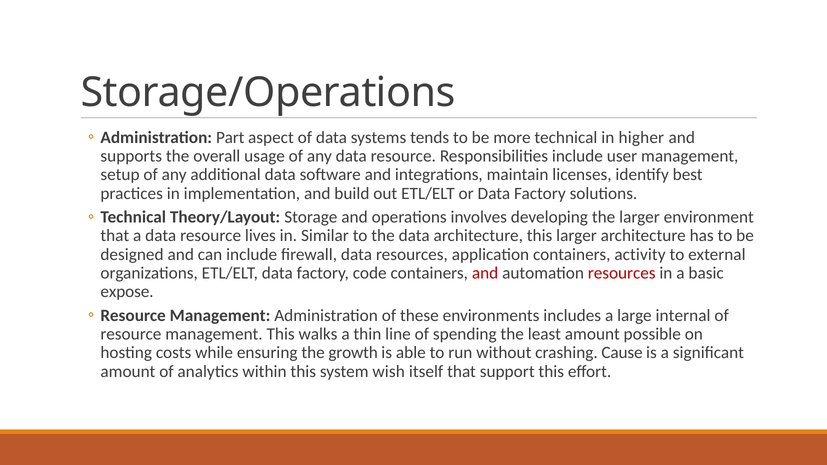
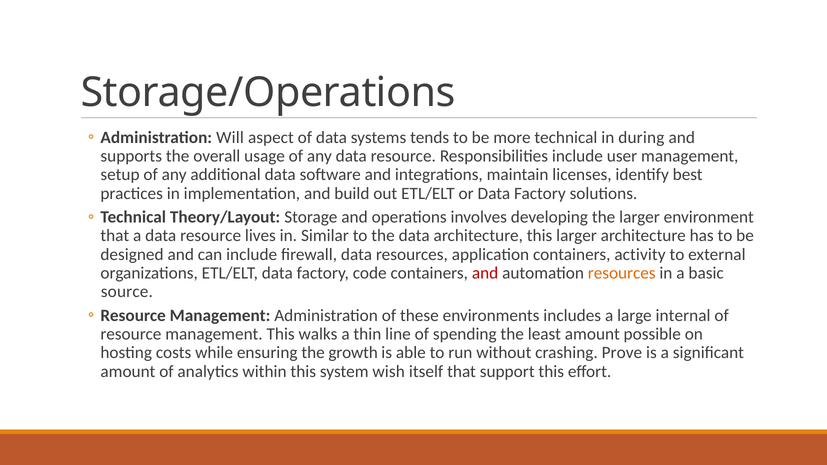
Part: Part -> Will
higher: higher -> during
resources at (622, 273) colour: red -> orange
expose: expose -> source
Cause: Cause -> Prove
